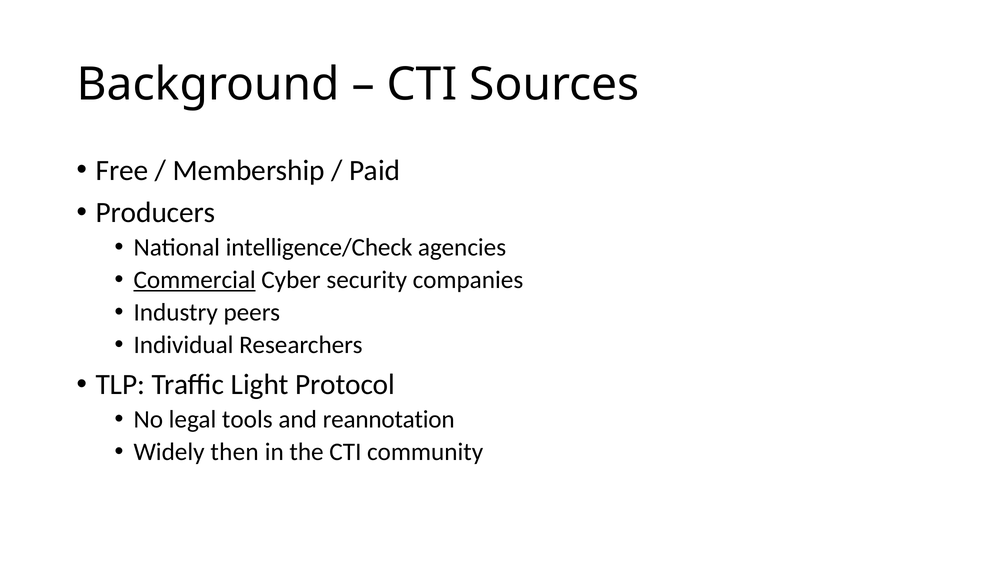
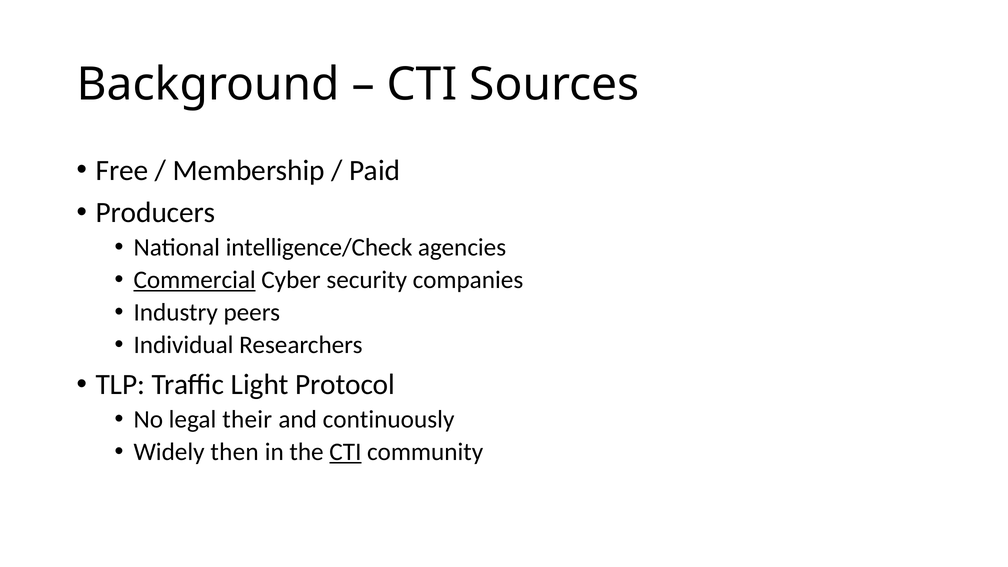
tools: tools -> their
reannotation: reannotation -> continuously
CTI at (345, 452) underline: none -> present
